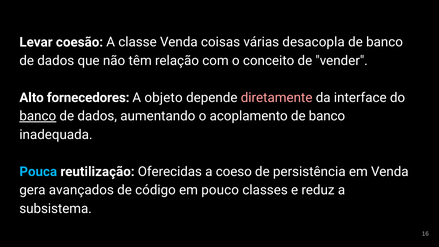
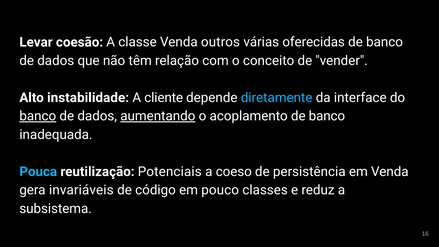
coisas: coisas -> outros
desacopla: desacopla -> oferecidas
fornecedores: fornecedores -> instabilidade
objeto: objeto -> cliente
diretamente colour: pink -> light blue
aumentando underline: none -> present
Oferecidas: Oferecidas -> Potenciais
avançados: avançados -> invariáveis
